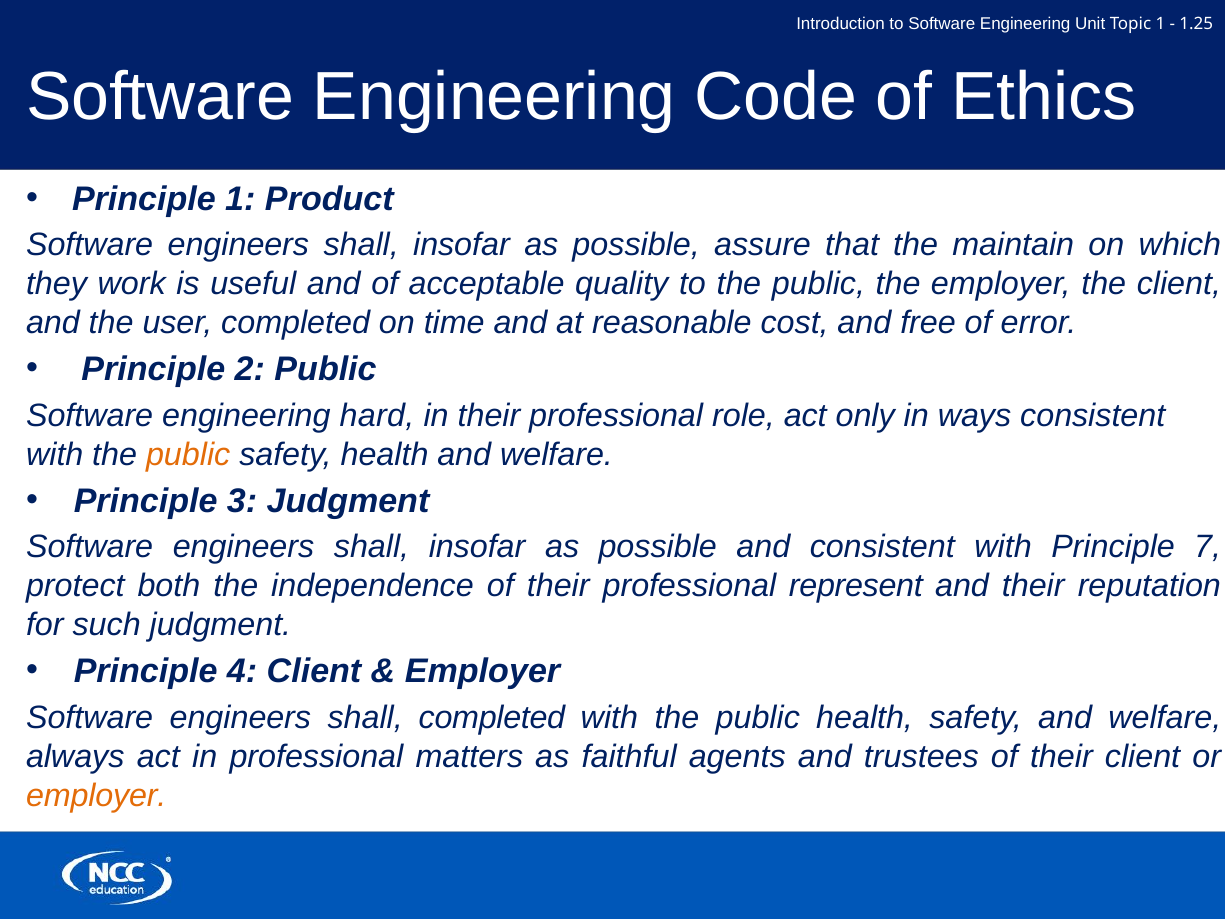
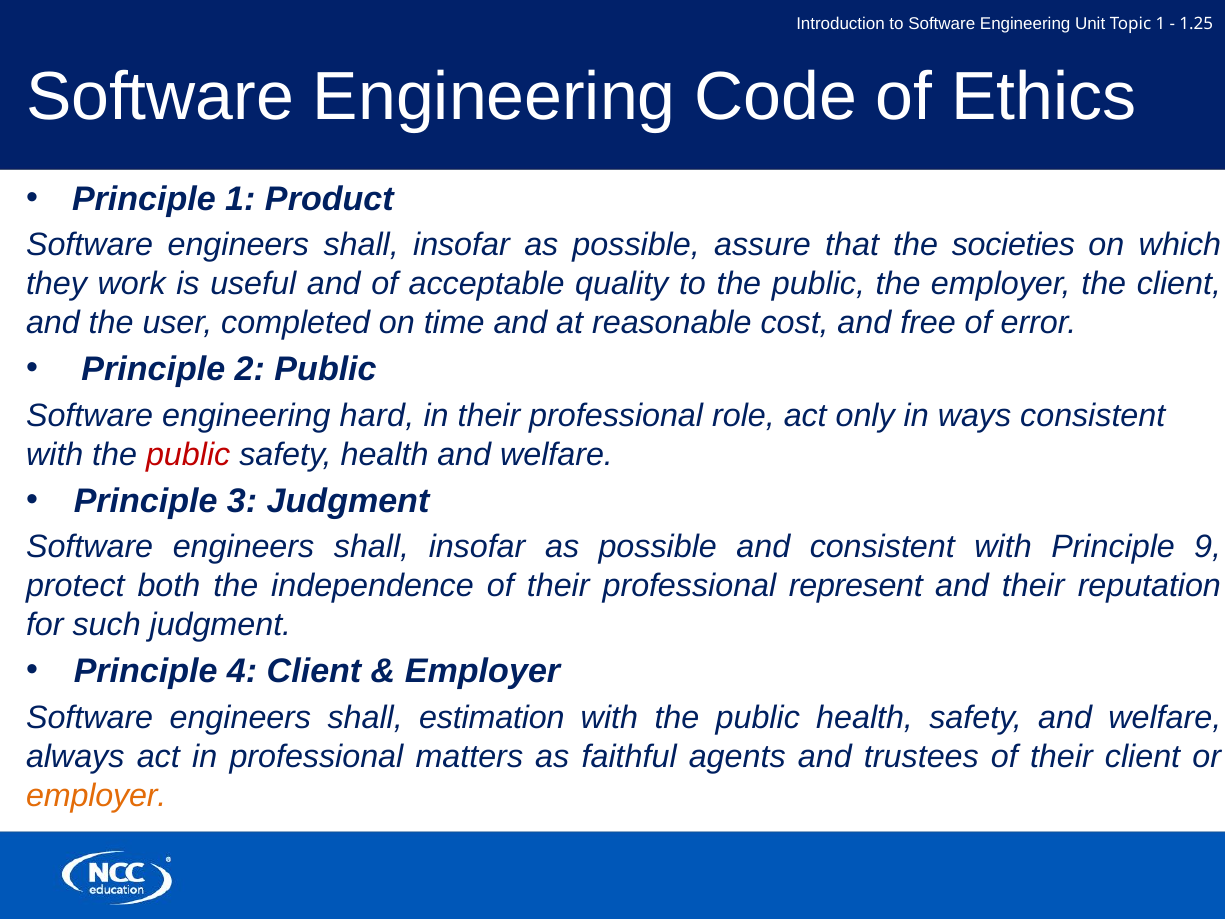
maintain: maintain -> societies
public at (188, 454) colour: orange -> red
7: 7 -> 9
shall completed: completed -> estimation
